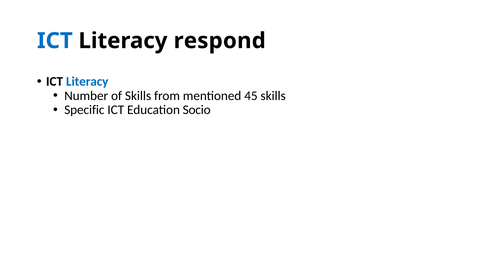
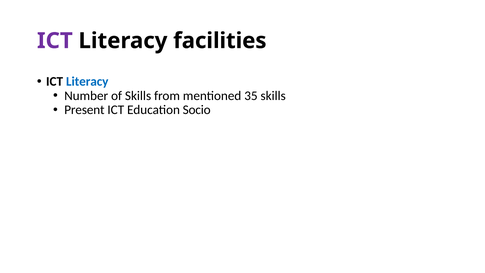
ICT at (55, 41) colour: blue -> purple
respond: respond -> facilities
45: 45 -> 35
Specific: Specific -> Present
